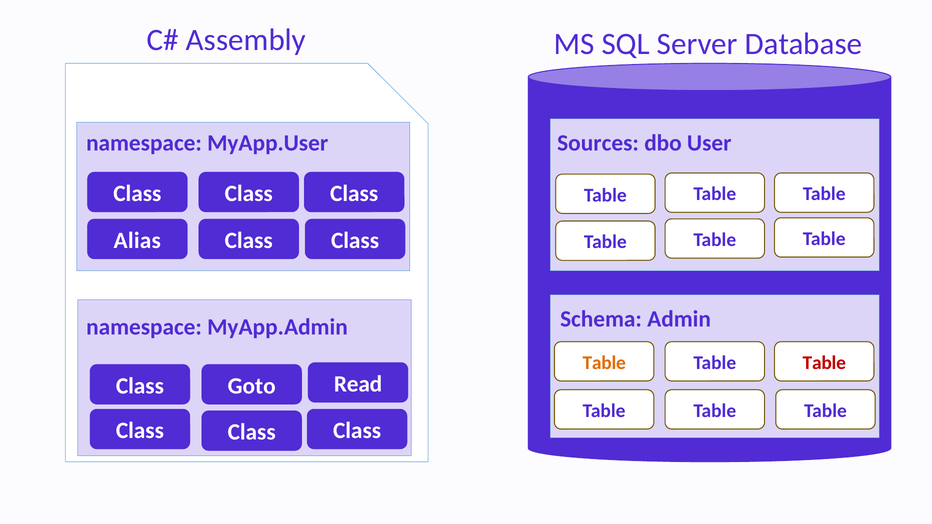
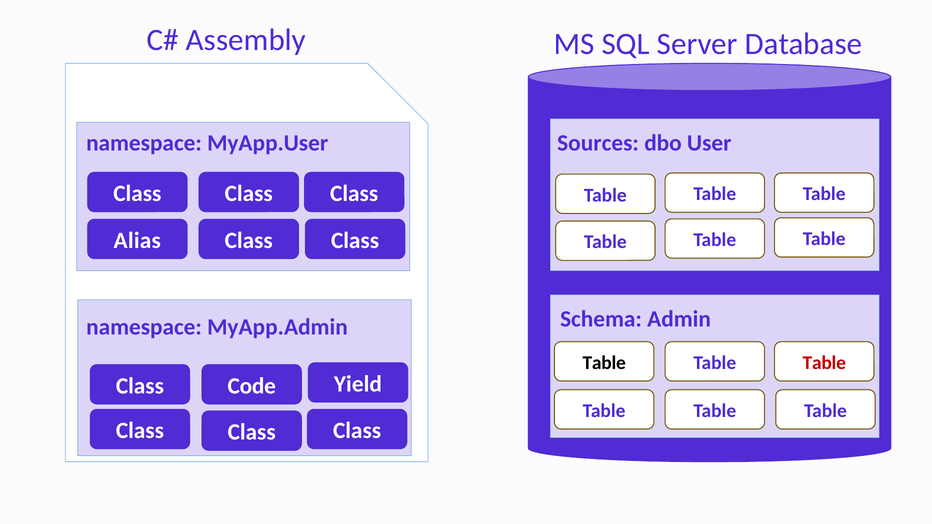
Table at (604, 363) colour: orange -> black
Read: Read -> Yield
Goto: Goto -> Code
